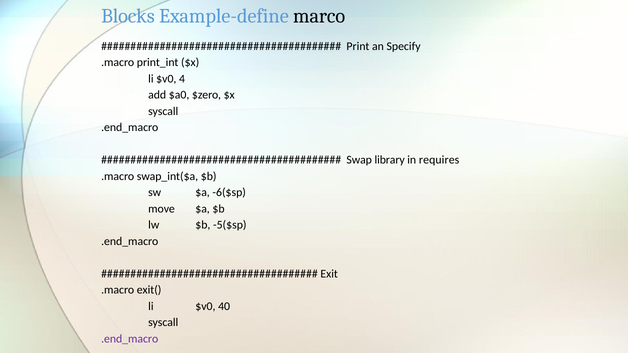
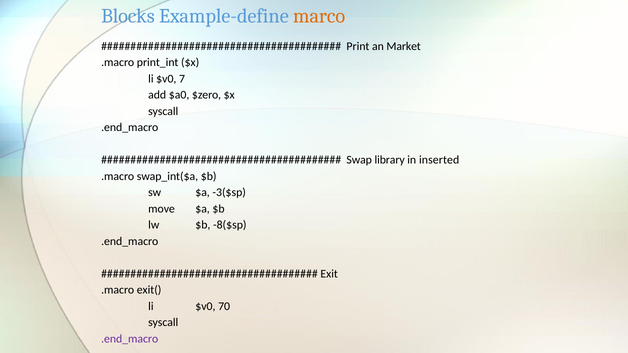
marco colour: black -> orange
Specify: Specify -> Market
4: 4 -> 7
requires: requires -> inserted
-6($sp: -6($sp -> -3($sp
-5($sp: -5($sp -> -8($sp
40: 40 -> 70
